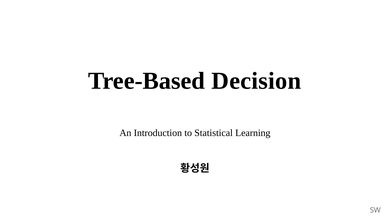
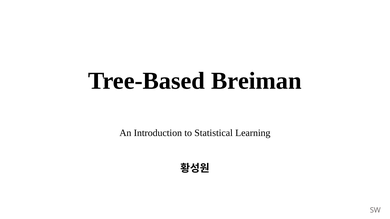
Decision: Decision -> Breiman
